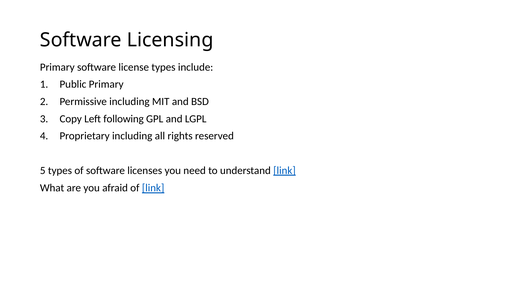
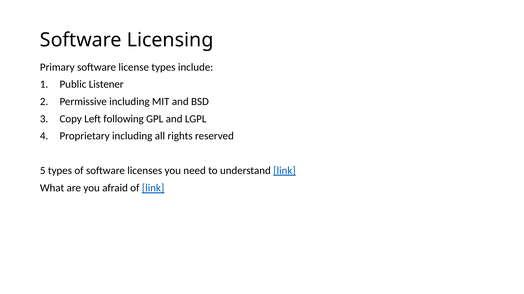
Public Primary: Primary -> Listener
